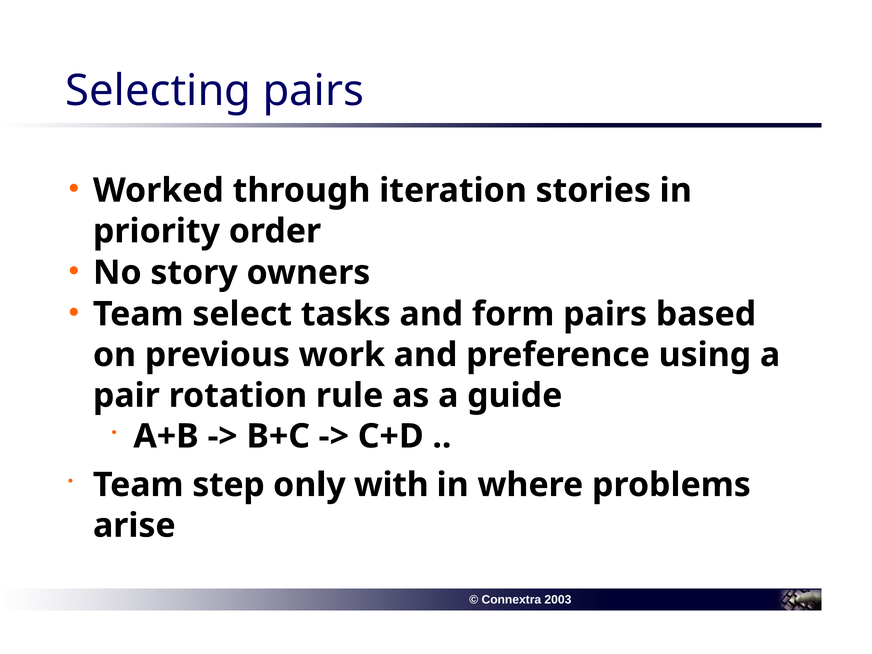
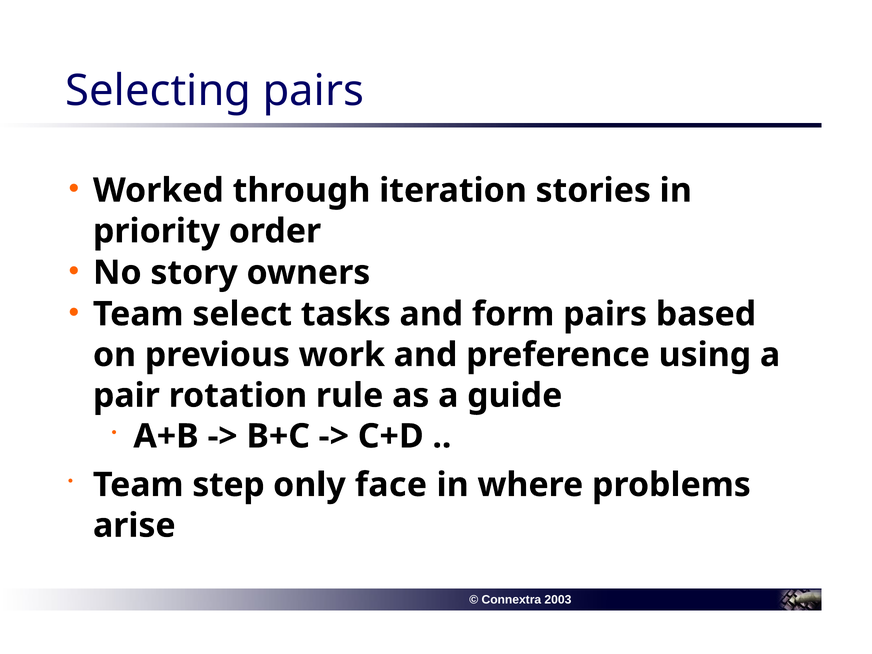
with: with -> face
